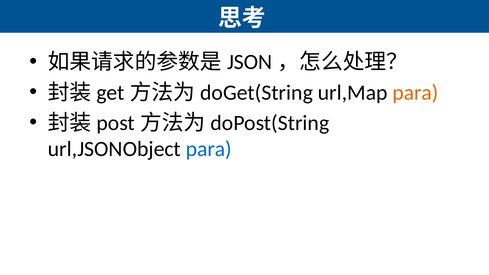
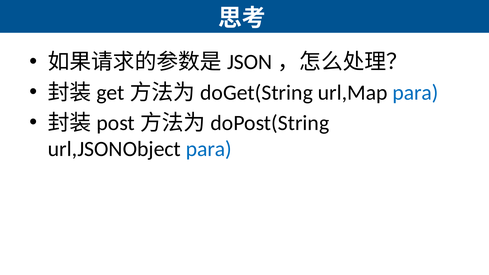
para at (416, 93) colour: orange -> blue
